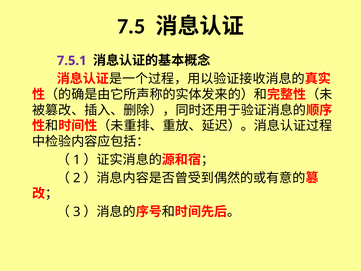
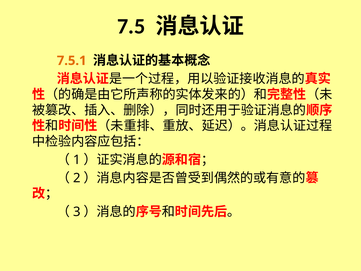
7.5.1 colour: purple -> orange
